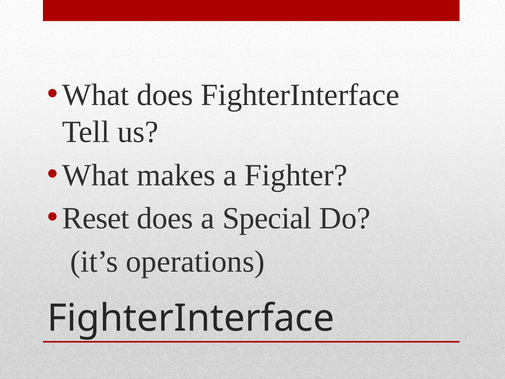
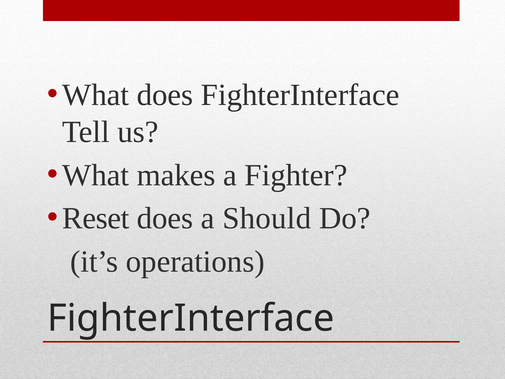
Special: Special -> Should
